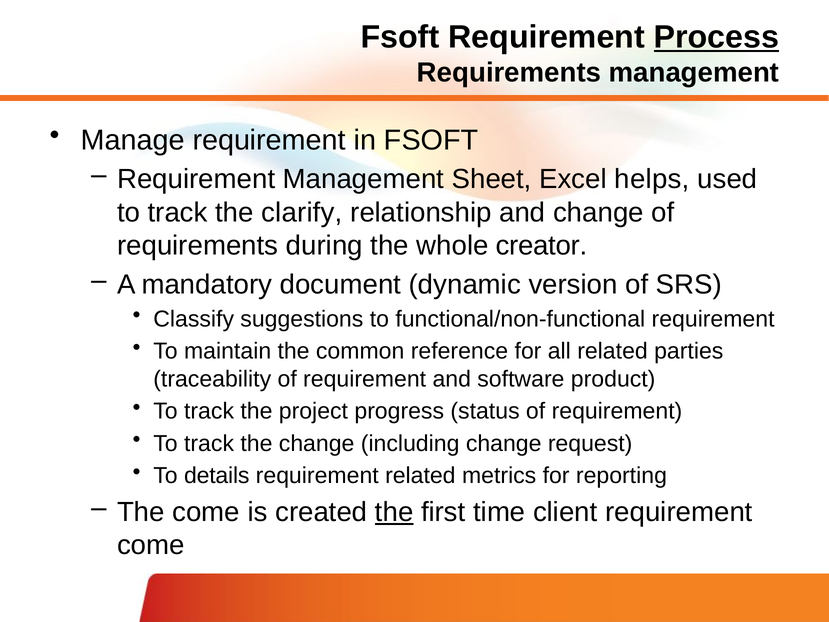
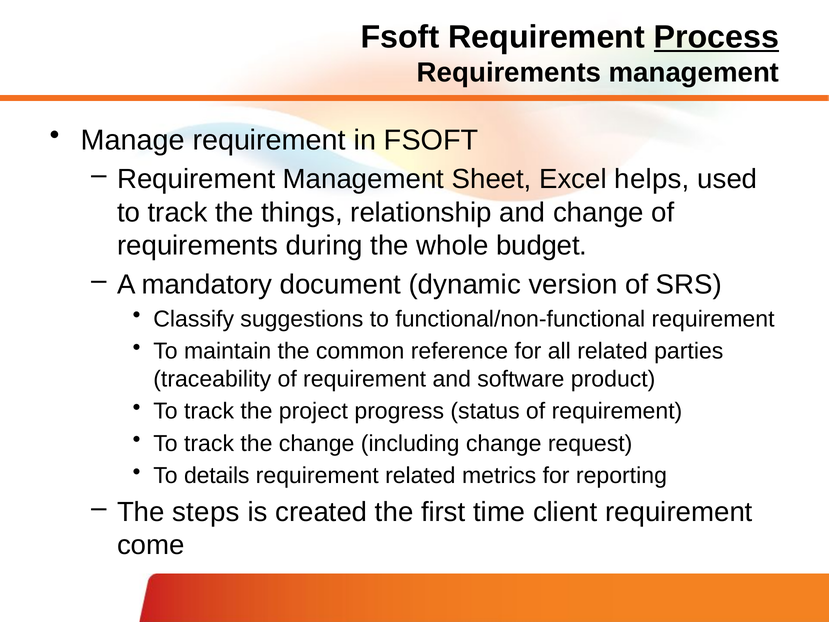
clarify: clarify -> things
creator: creator -> budget
The come: come -> steps
the at (394, 512) underline: present -> none
